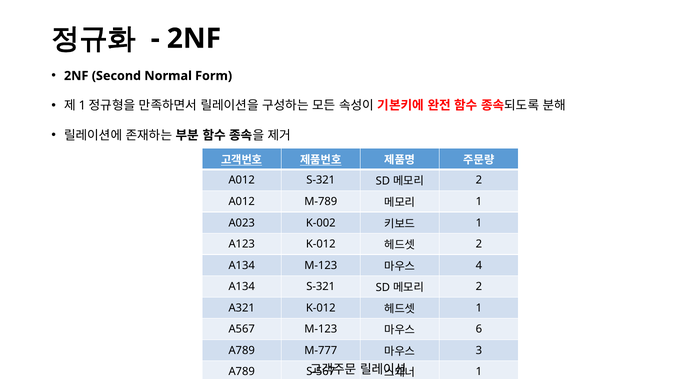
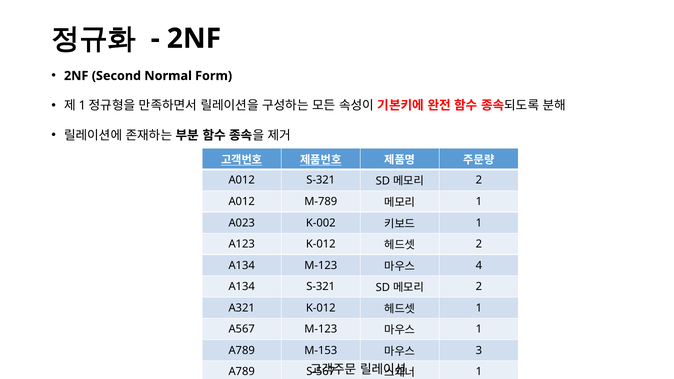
6 at (479, 329): 6 -> 1
M-777: M-777 -> M-153
